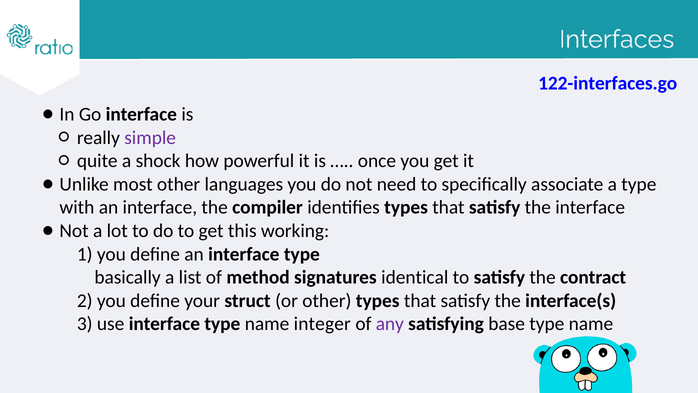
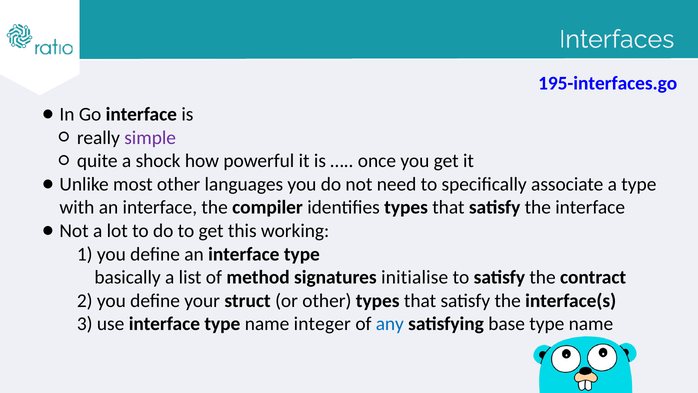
122-interfaces.go: 122-interfaces.go -> 195-interfaces.go
identical: identical -> initialise
any colour: purple -> blue
